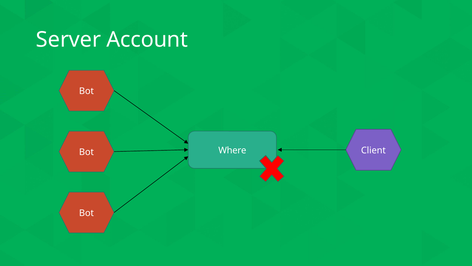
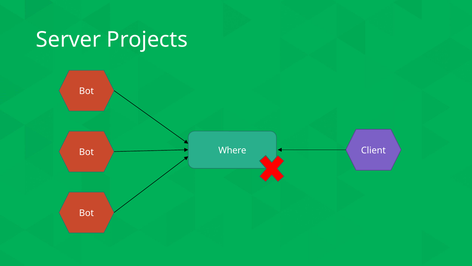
Account: Account -> Projects
